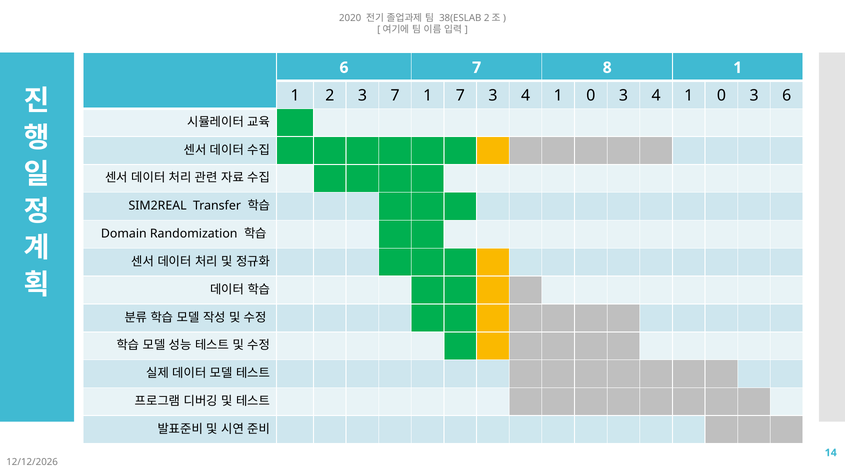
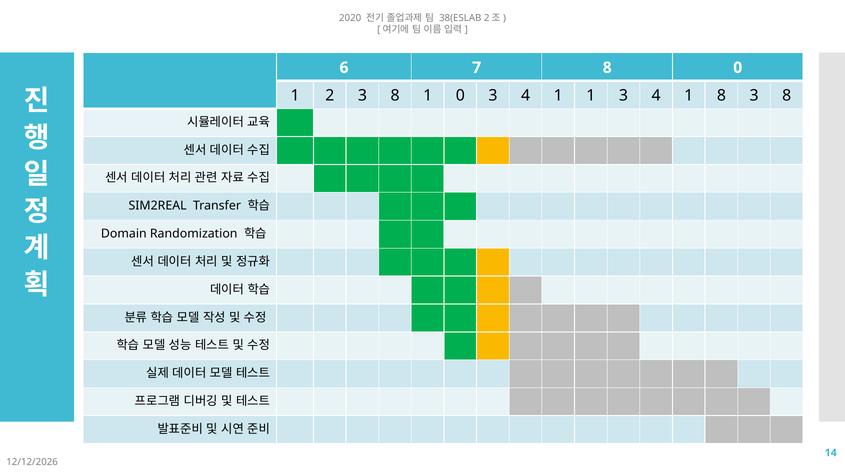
8 1: 1 -> 0
2 3 7: 7 -> 8
1 7: 7 -> 0
0 at (591, 96): 0 -> 1
0 at (721, 96): 0 -> 8
6 at (787, 96): 6 -> 8
